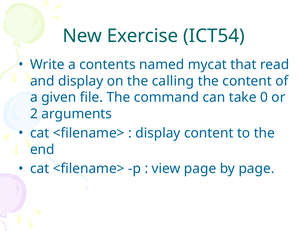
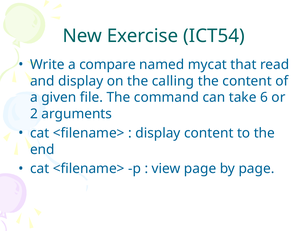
contents: contents -> compare
0: 0 -> 6
